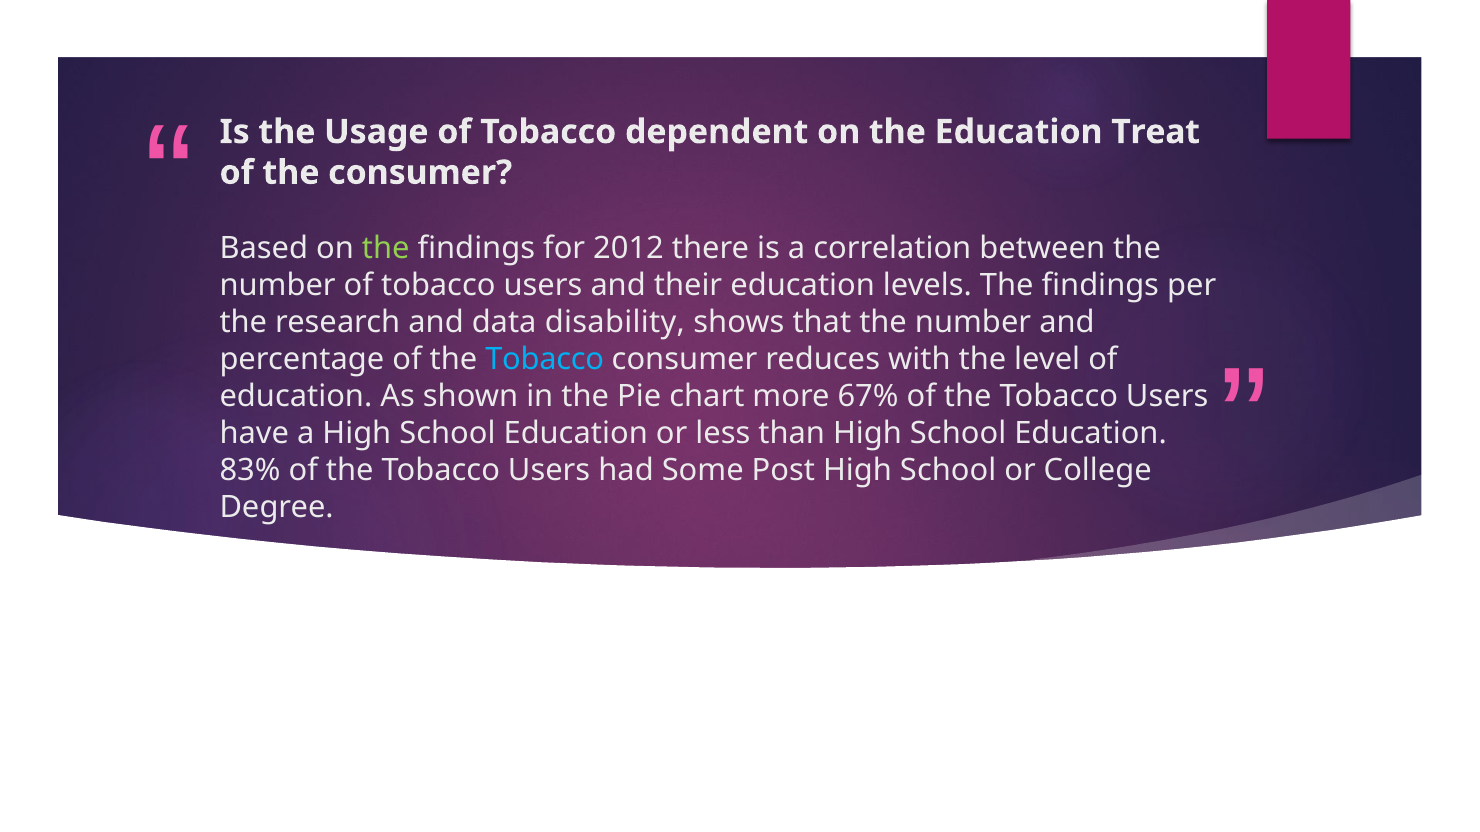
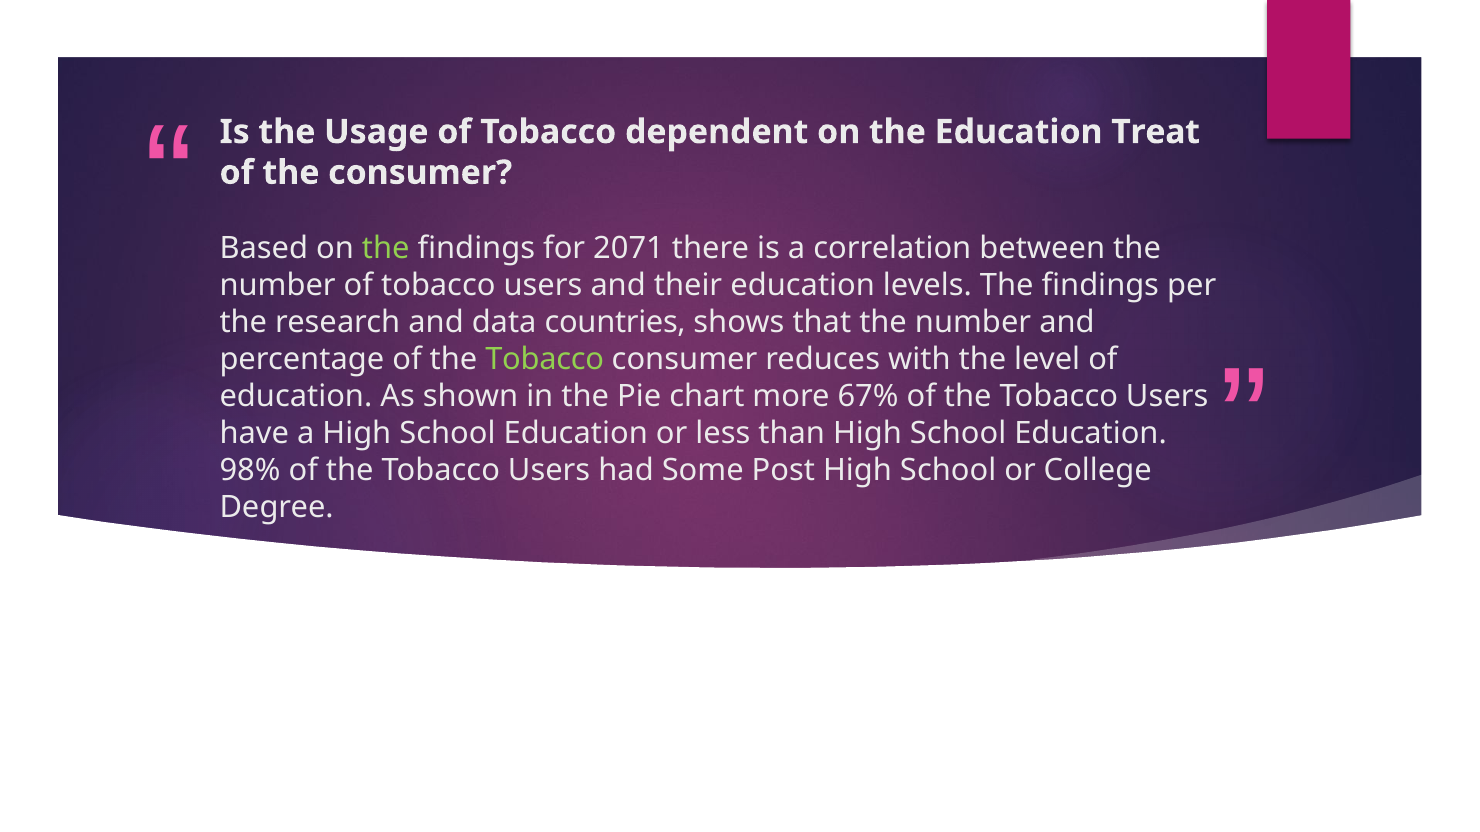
2012: 2012 -> 2071
disability: disability -> countries
Tobacco at (545, 359) colour: light blue -> light green
83%: 83% -> 98%
